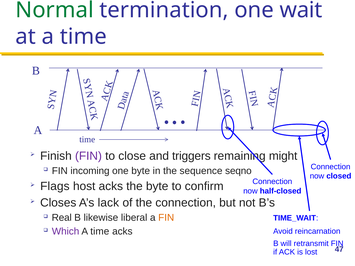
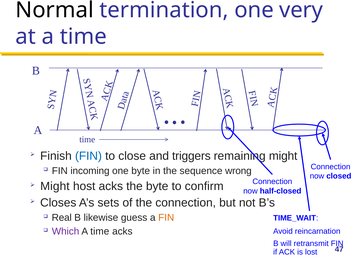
Normal colour: green -> black
wait: wait -> very
FIN at (88, 156) colour: purple -> blue
seqno: seqno -> wrong
Flags at (55, 186): Flags -> Might
lack: lack -> sets
liberal: liberal -> guess
